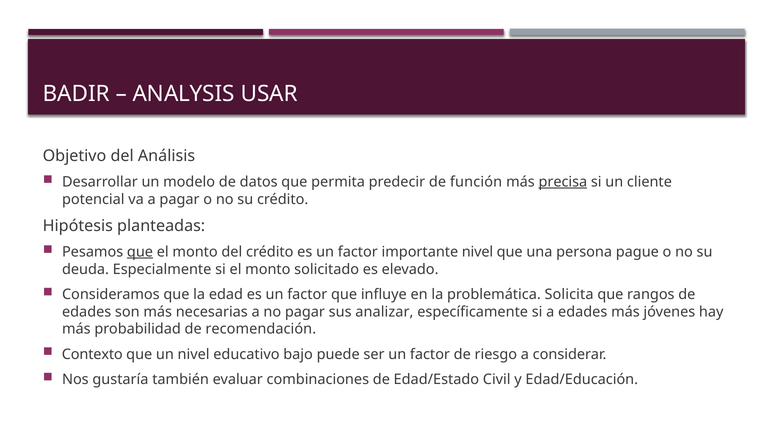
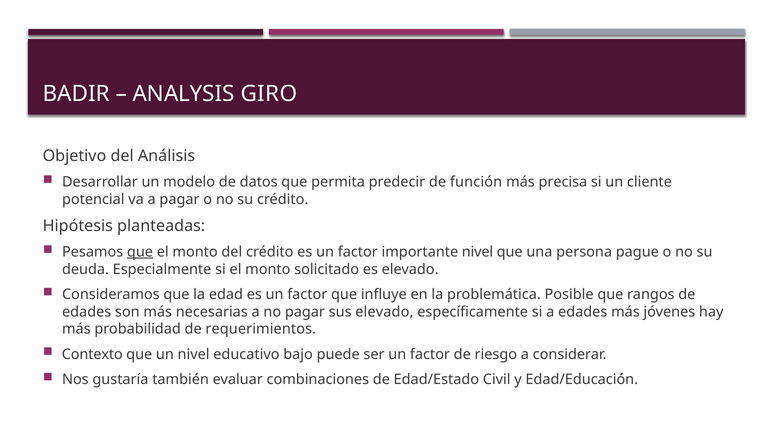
USAR: USAR -> GIRO
precisa underline: present -> none
Solicita: Solicita -> Posible
sus analizar: analizar -> elevado
recomendación: recomendación -> requerimientos
